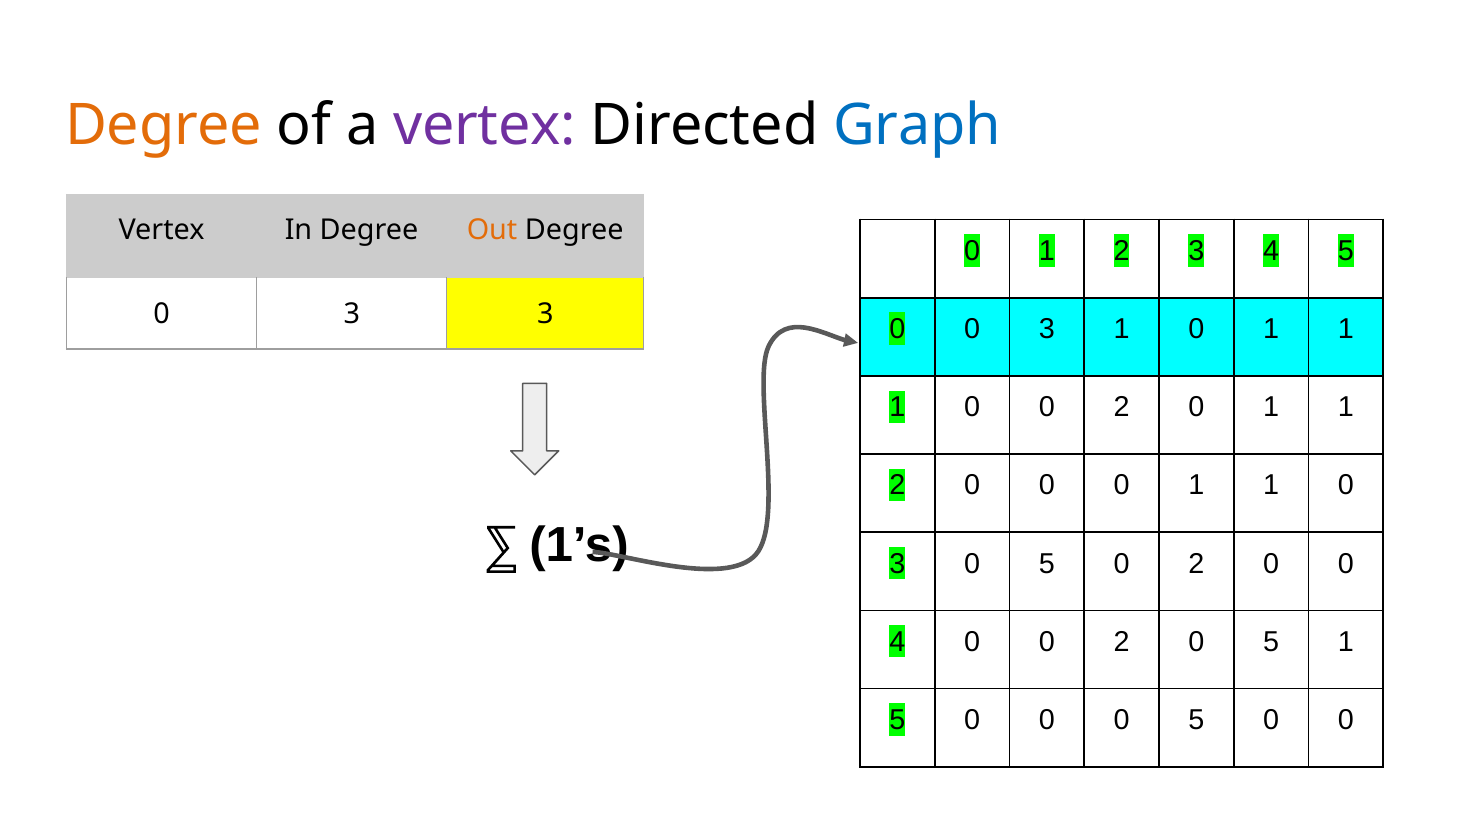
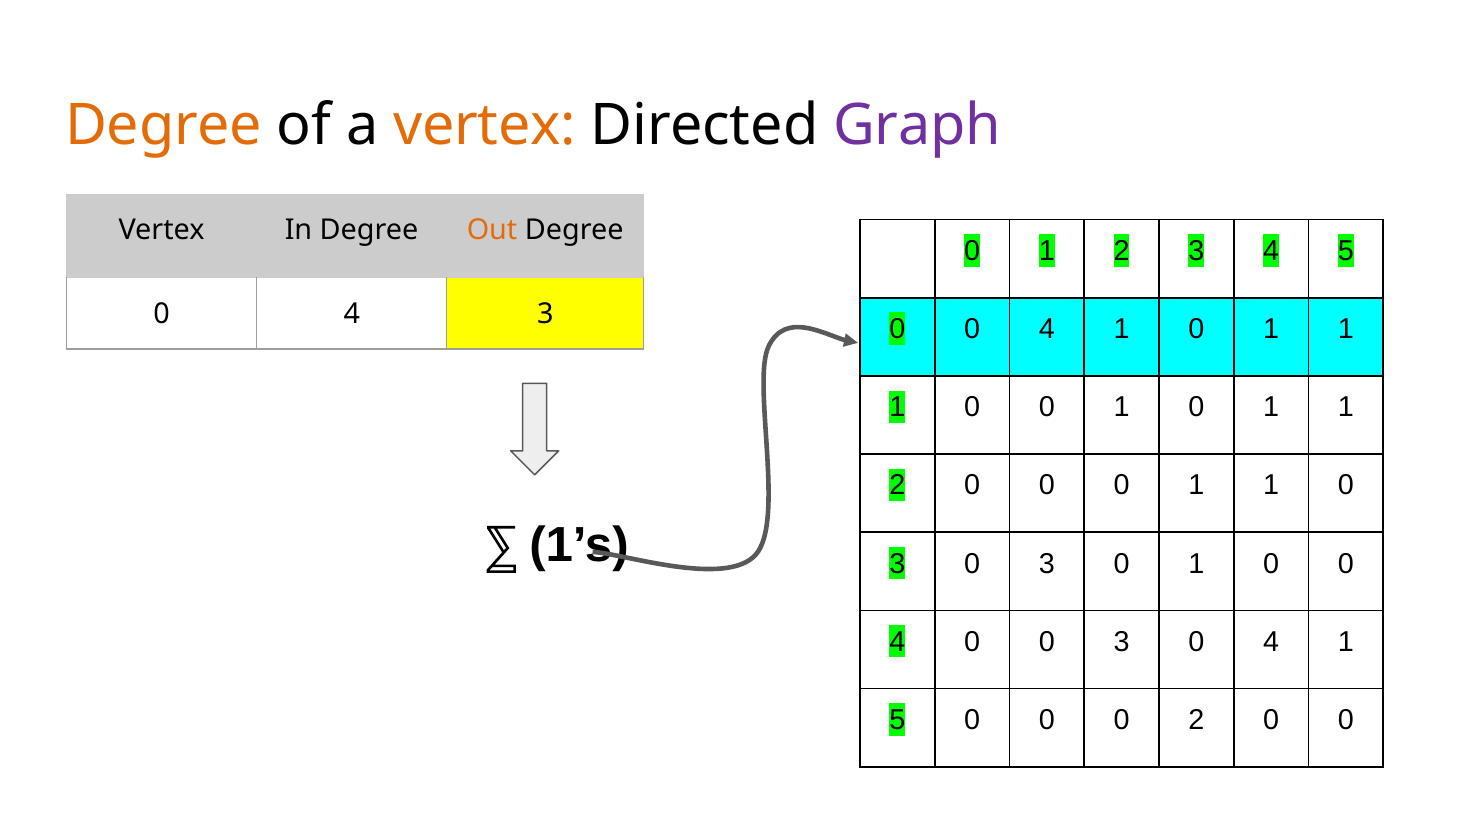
vertex at (485, 125) colour: purple -> orange
Graph colour: blue -> purple
3 at (352, 314): 3 -> 4
3 at (1047, 329): 3 -> 4
1 0 0 2: 2 -> 1
3 0 5: 5 -> 3
2 at (1196, 564): 2 -> 1
4 0 0 2: 2 -> 3
5 at (1271, 642): 5 -> 4
0 0 5: 5 -> 2
